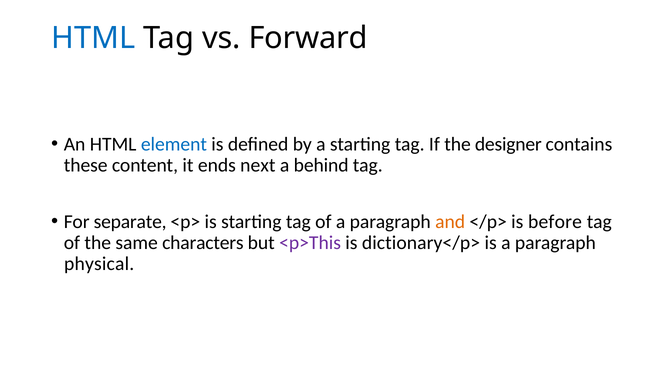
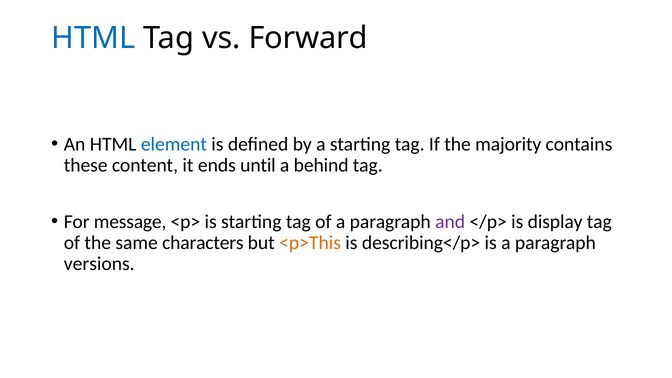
designer: designer -> majority
next: next -> until
separate: separate -> message
and colour: orange -> purple
before: before -> display
<p>This colour: purple -> orange
dictionary</p>: dictionary</p> -> describing</p>
physical: physical -> versions
